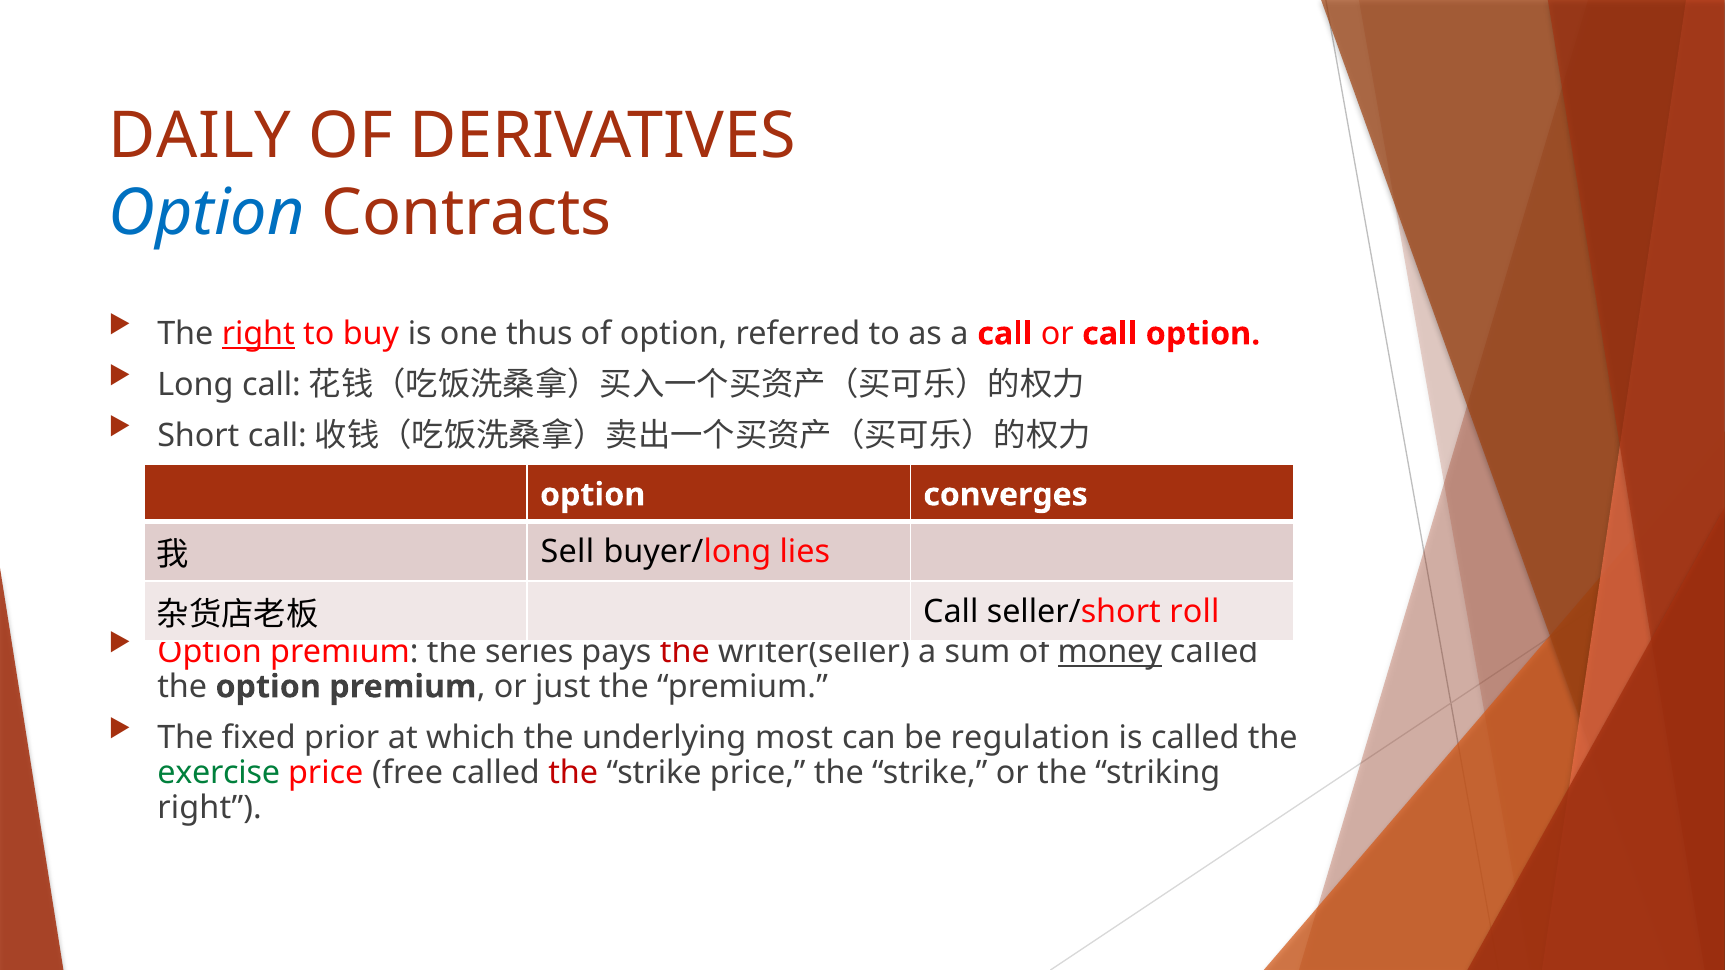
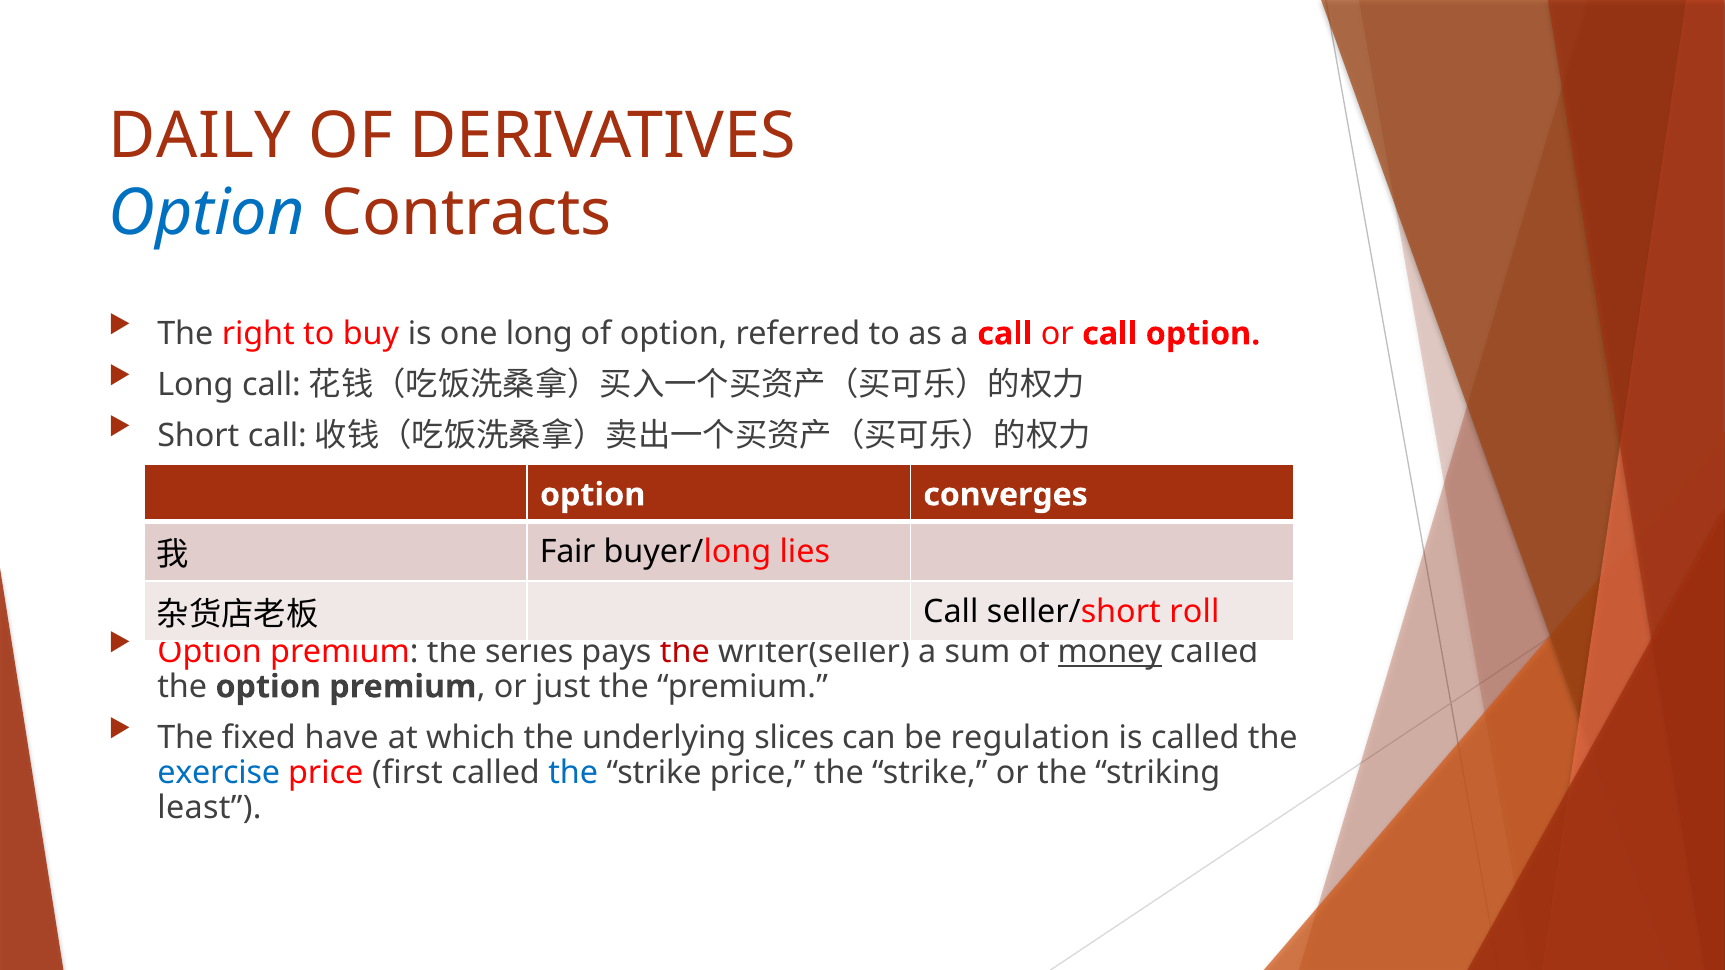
right at (258, 334) underline: present -> none
one thus: thus -> long
Sell: Sell -> Fair
prior: prior -> have
most: most -> slices
exercise colour: green -> blue
free: free -> first
the at (573, 773) colour: red -> blue
right at (210, 808): right -> least
